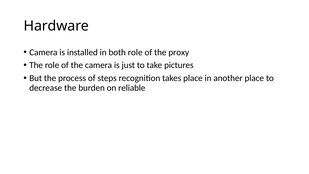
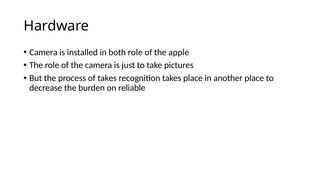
proxy: proxy -> apple
of steps: steps -> takes
